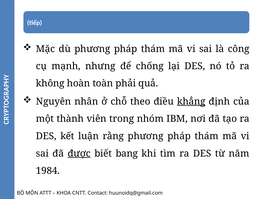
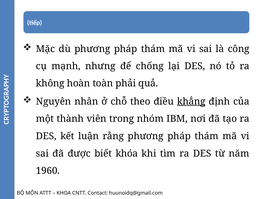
được underline: present -> none
bang: bang -> khóa
1984: 1984 -> 1960
